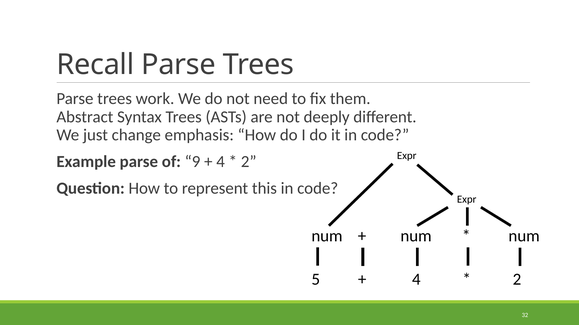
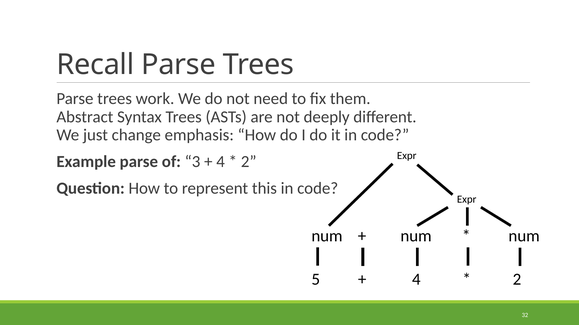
9: 9 -> 3
